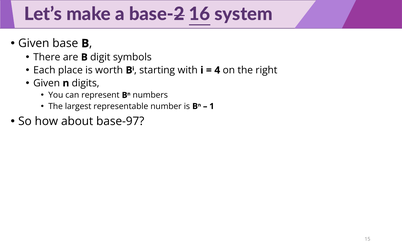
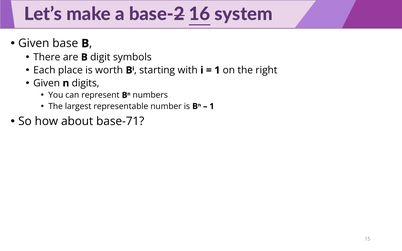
4 at (217, 70): 4 -> 1
base-97: base-97 -> base-71
